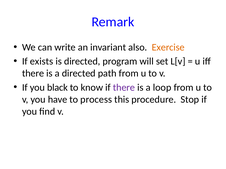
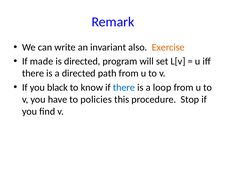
exists: exists -> made
there at (124, 88) colour: purple -> blue
process: process -> policies
